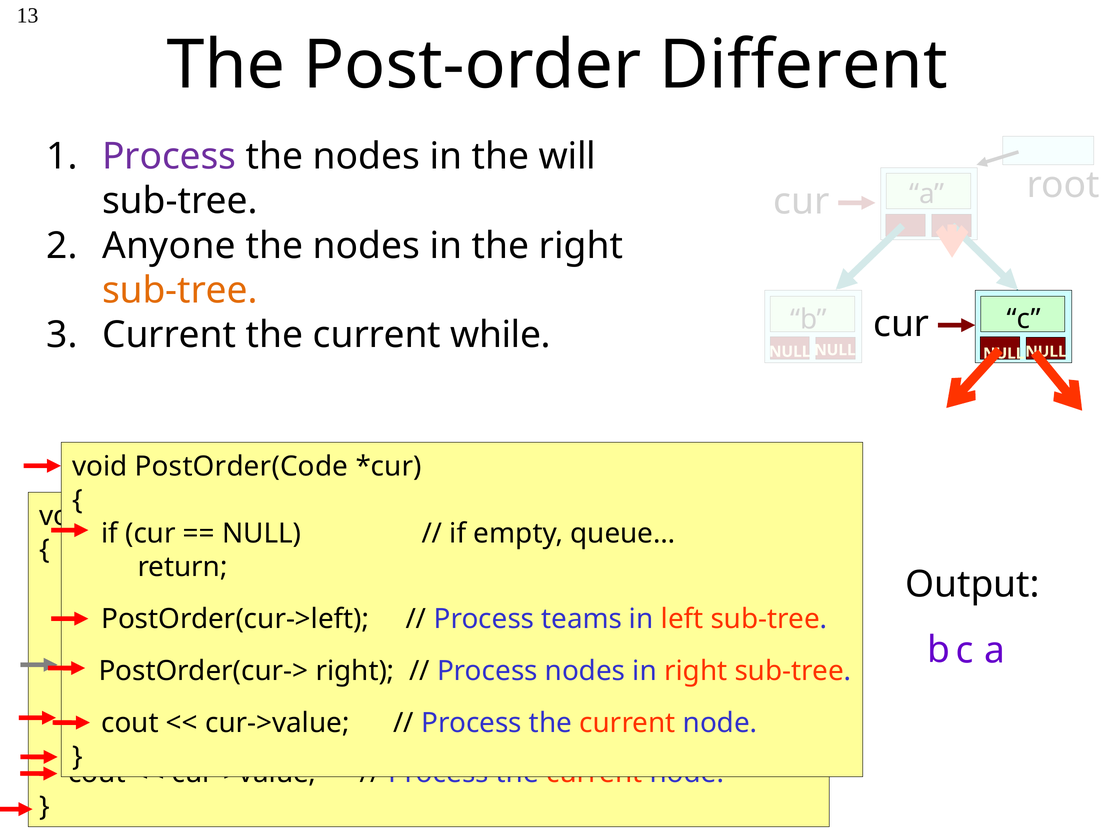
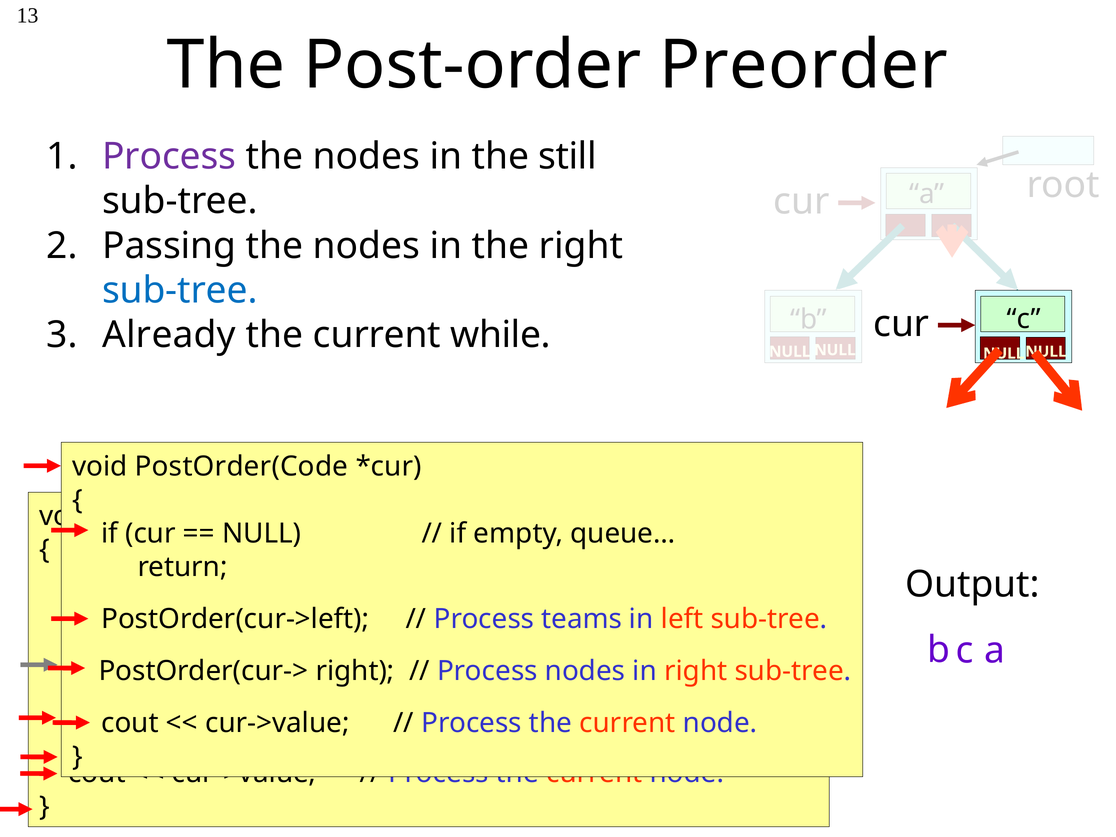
Different: Different -> Preorder
will: will -> still
Anyone: Anyone -> Passing
sub-tree at (180, 290) colour: orange -> blue
Current at (169, 335): Current -> Already
